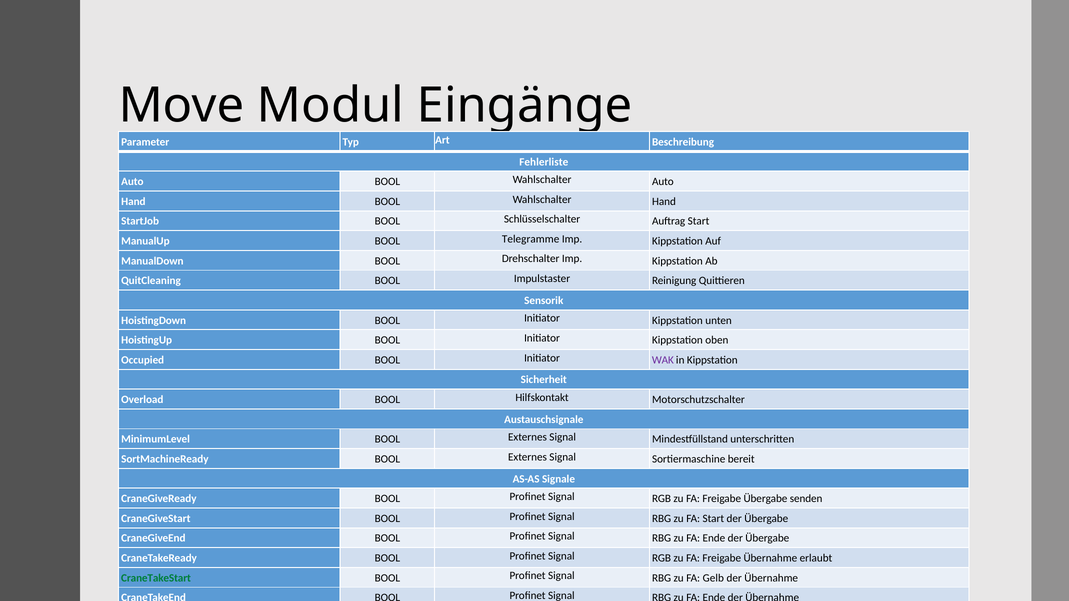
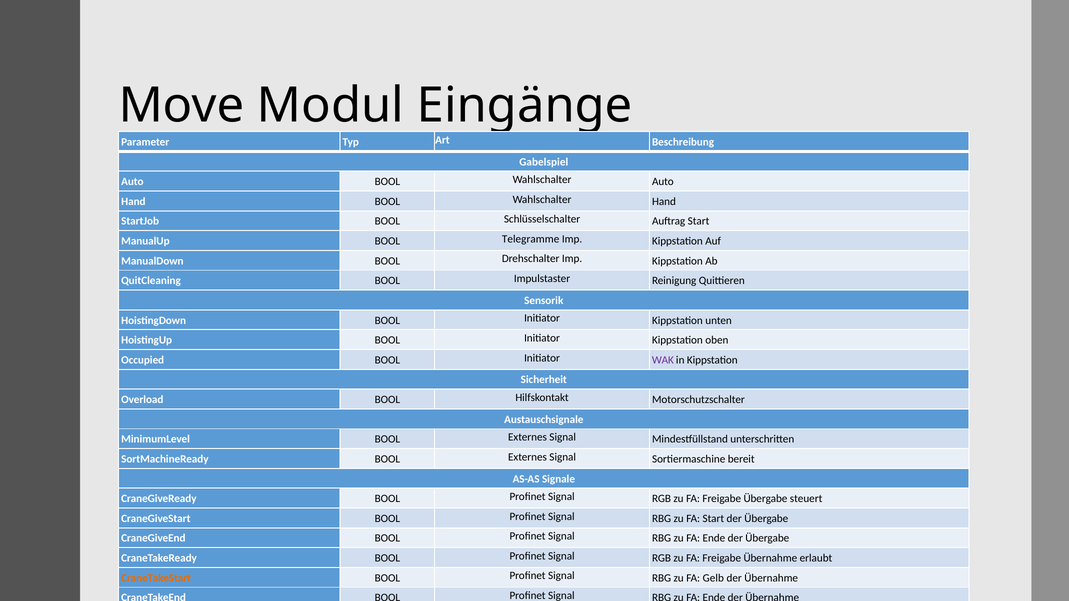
Fehlerliste: Fehlerliste -> Gabelspiel
senden: senden -> steuert
CraneTakeStart colour: green -> orange
